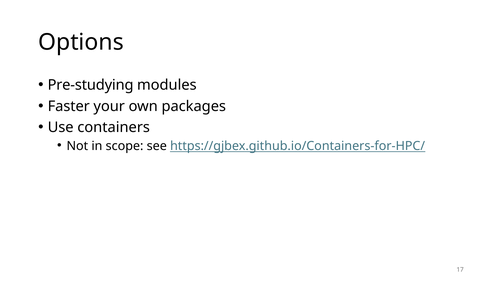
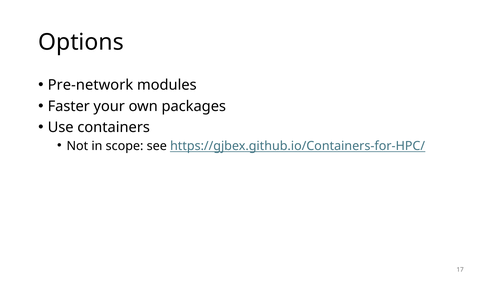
Pre-studying: Pre-studying -> Pre-network
